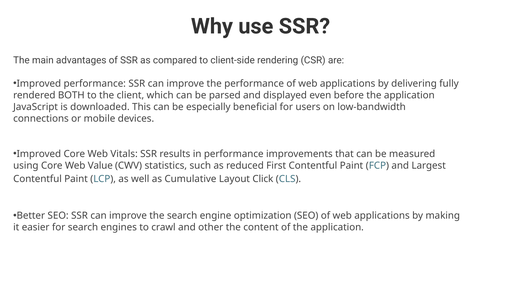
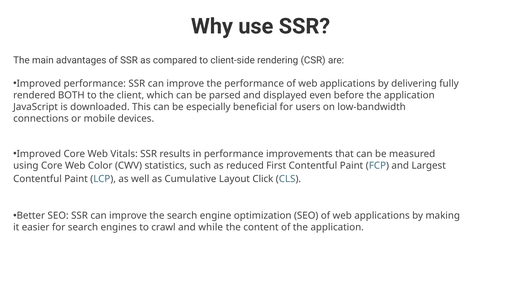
Value: Value -> Color
other: other -> while
